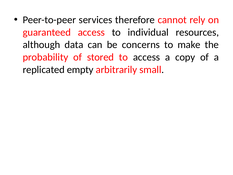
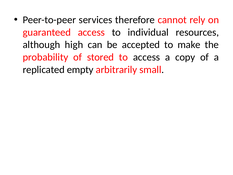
data: data -> high
concerns: concerns -> accepted
